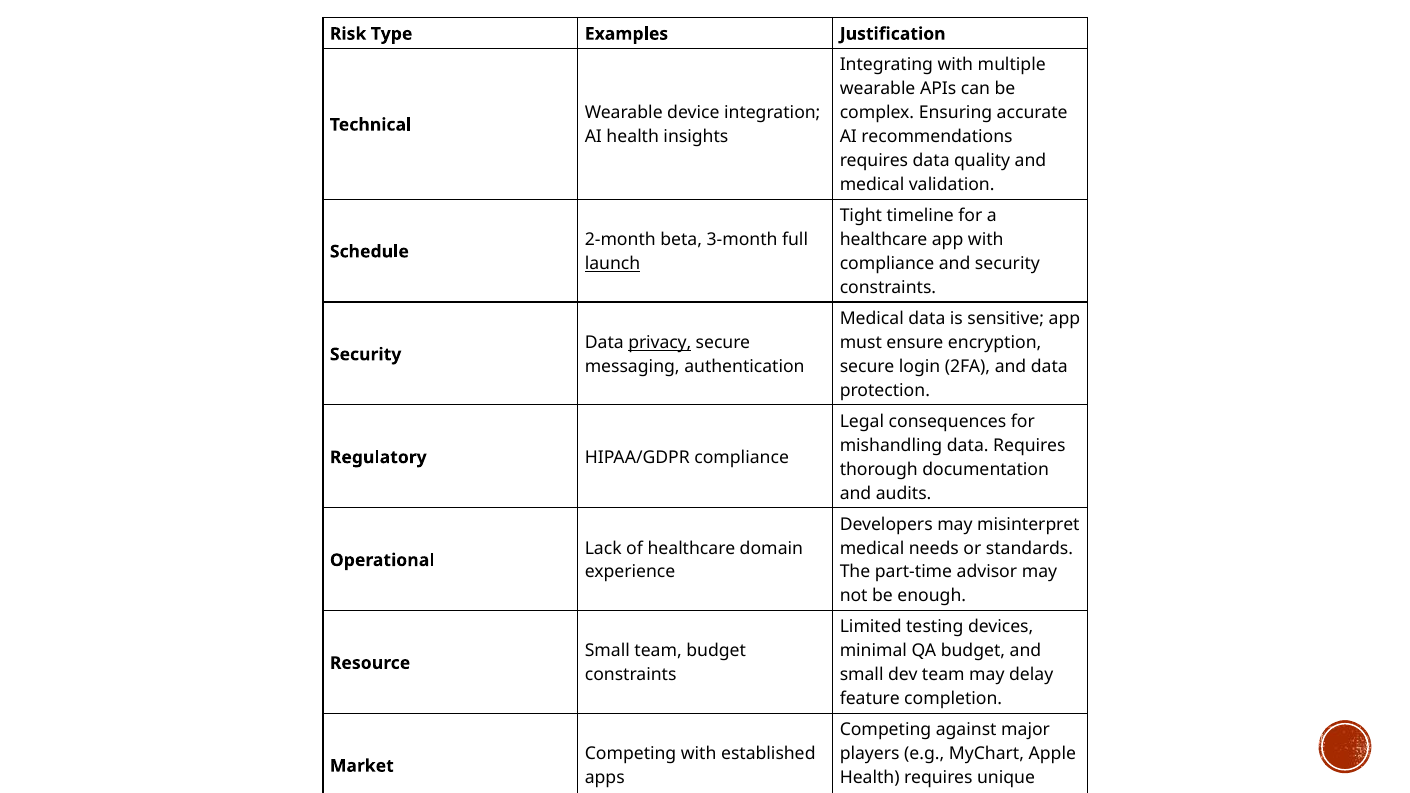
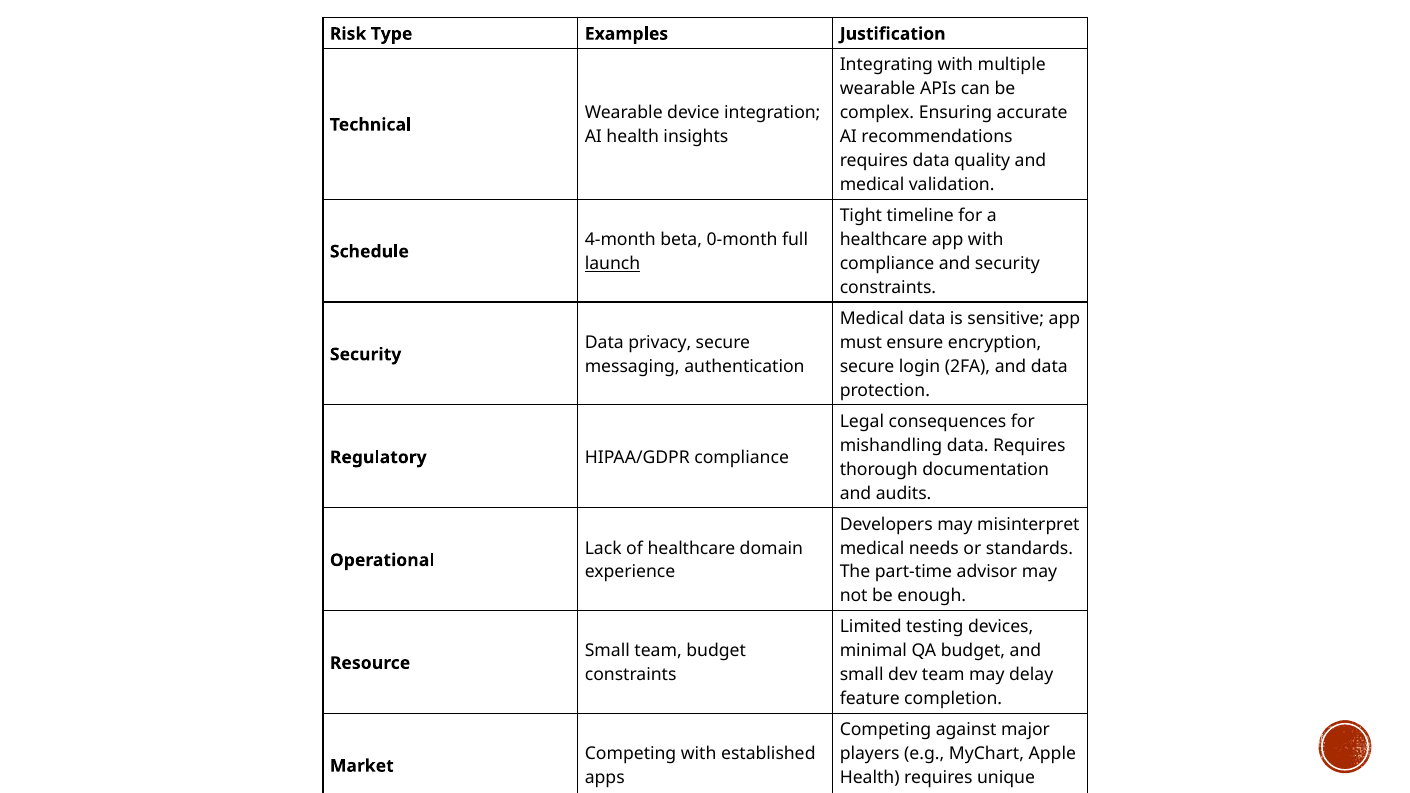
2-month: 2-month -> 4-month
3-month: 3-month -> 0-month
privacy underline: present -> none
